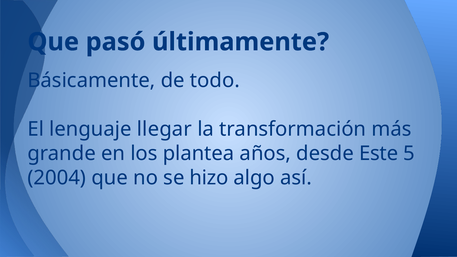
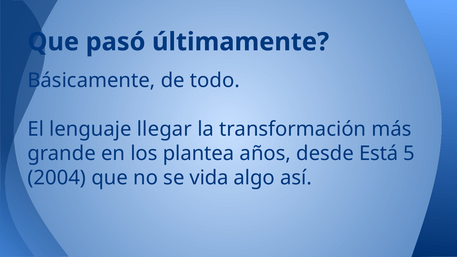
Este: Este -> Está
hizo: hizo -> vida
